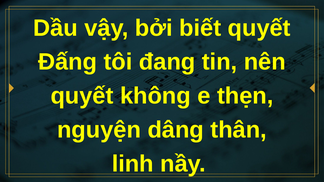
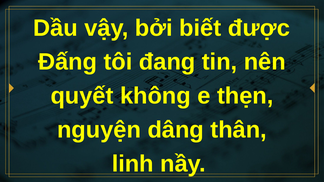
biết quyết: quyết -> được
